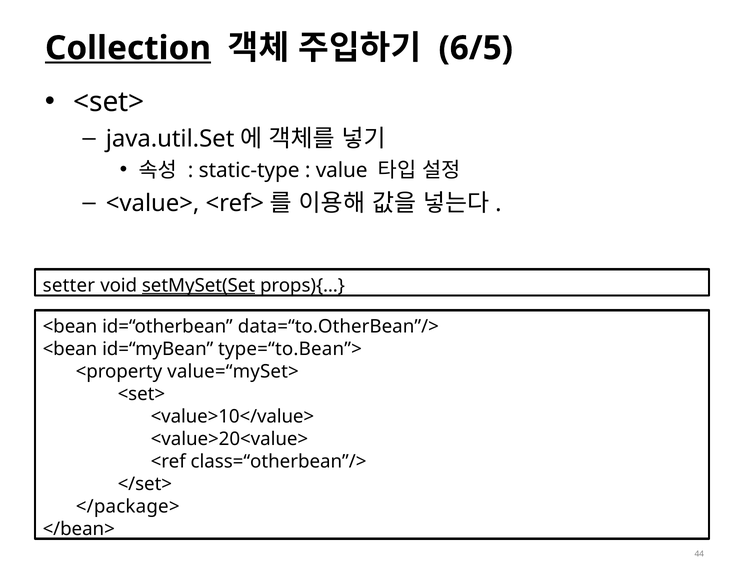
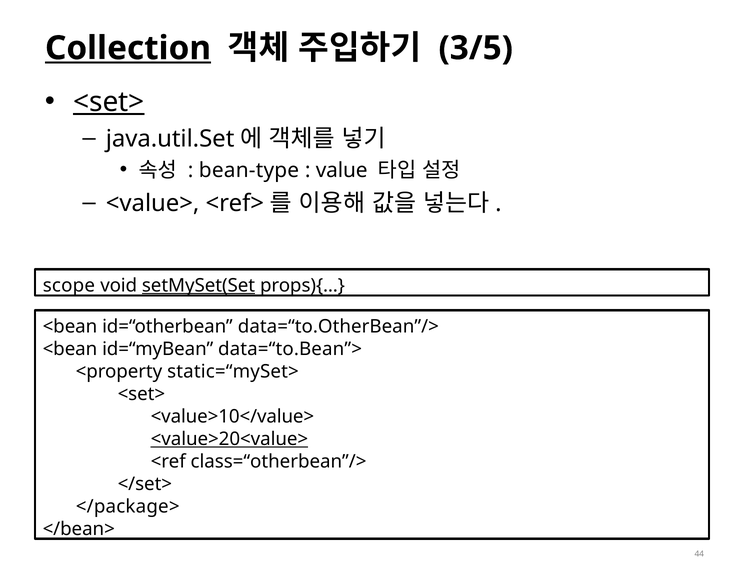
6/5: 6/5 -> 3/5
<set> at (109, 102) underline: none -> present
static-type: static-type -> bean-type
setter: setter -> scope
type=“to.Bean”>: type=“to.Bean”> -> data=“to.Bean”>
value=“mySet>: value=“mySet> -> static=“mySet>
<value>20<value> underline: none -> present
